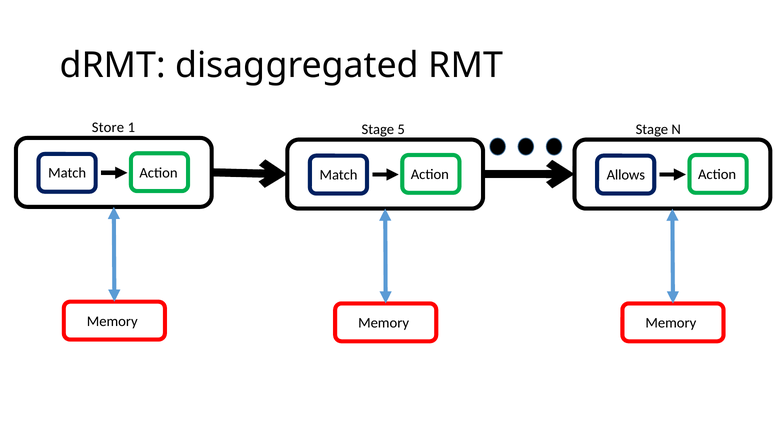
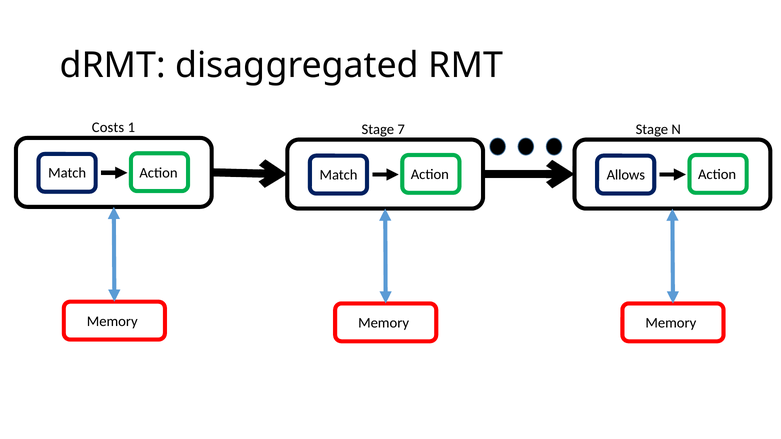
Store: Store -> Costs
5: 5 -> 7
